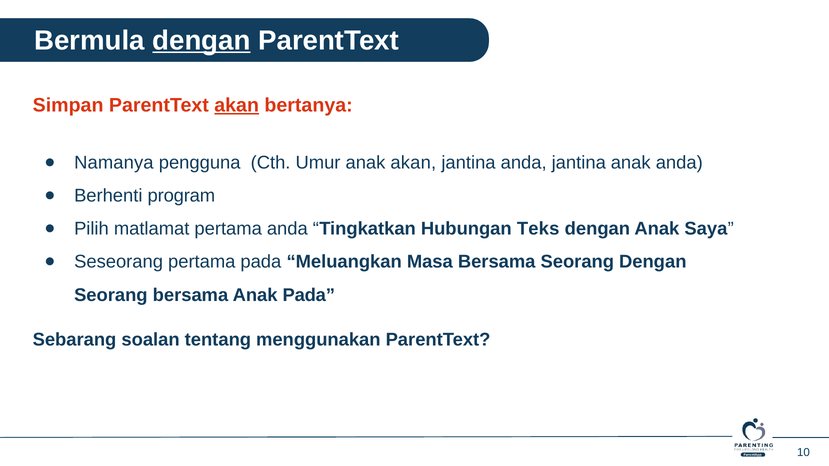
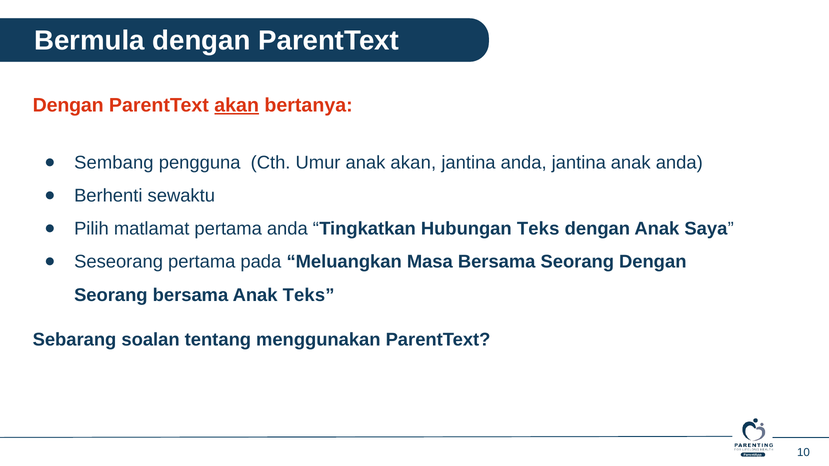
dengan at (201, 41) underline: present -> none
Simpan at (68, 105): Simpan -> Dengan
Namanya: Namanya -> Sembang
program: program -> sewaktu
Anak Pada: Pada -> Teks
